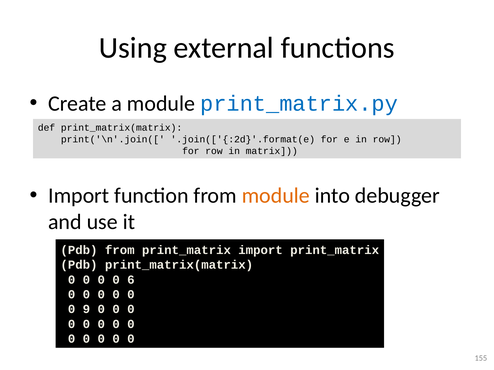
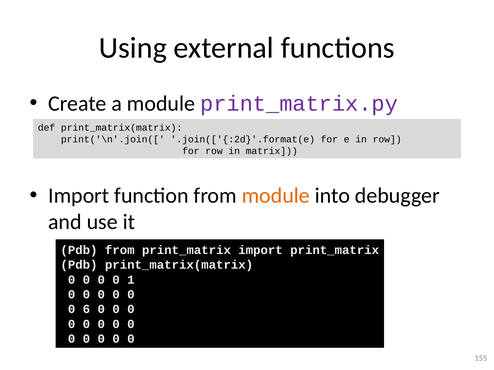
print_matrix.py colour: blue -> purple
6: 6 -> 1
9: 9 -> 6
